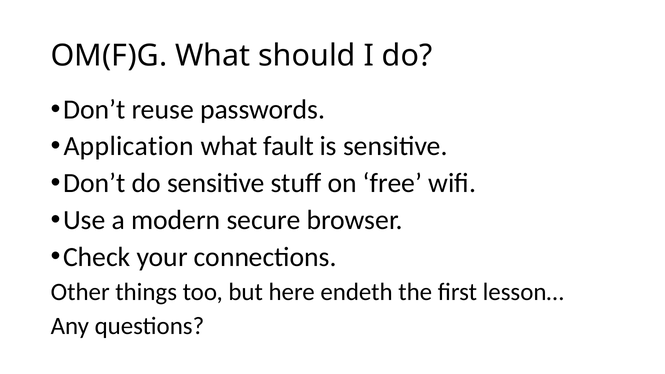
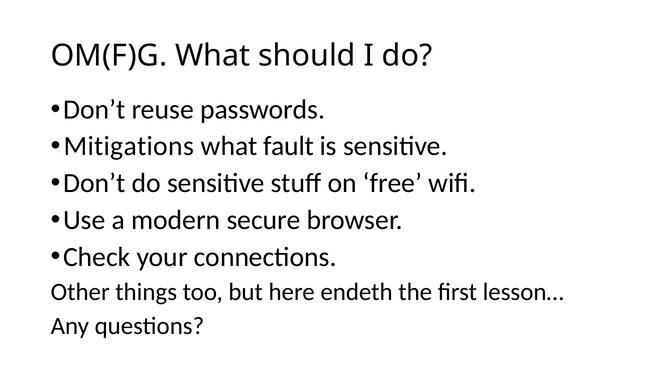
Application: Application -> Mitigations
